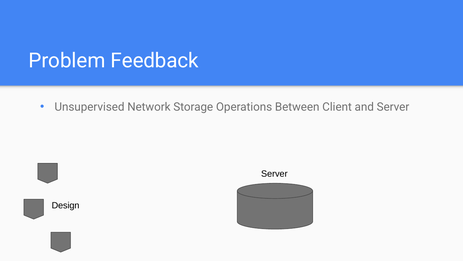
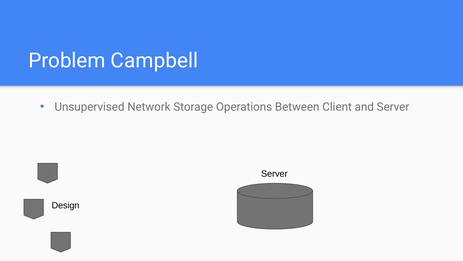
Feedback: Feedback -> Campbell
